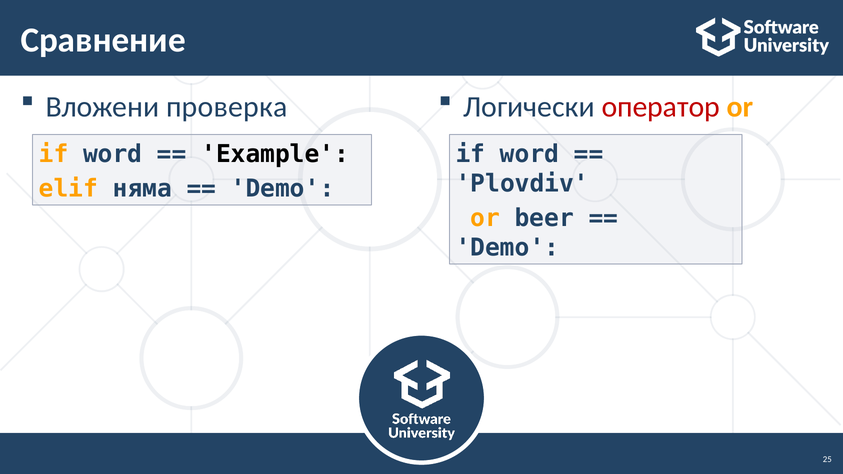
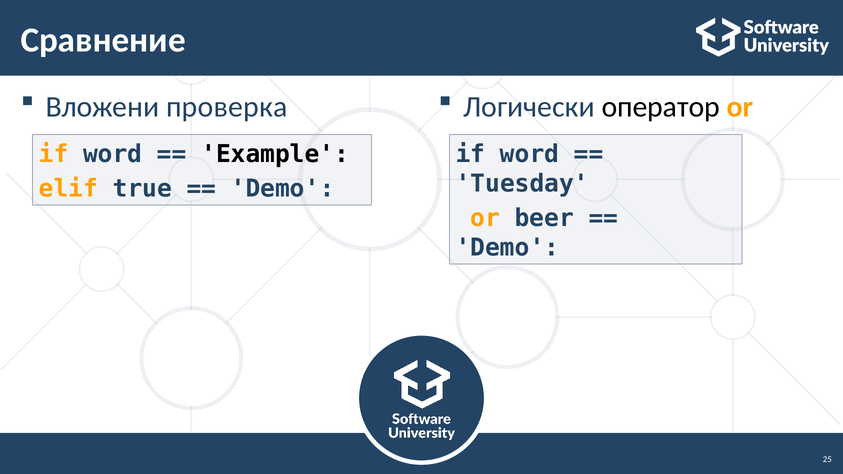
оператор colour: red -> black
Plovdiv: Plovdiv -> Tuesday
няма: няма -> true
